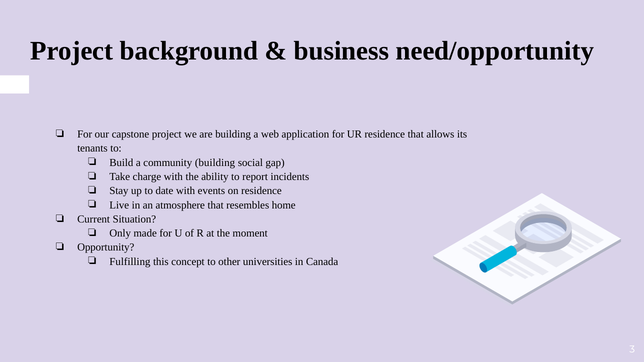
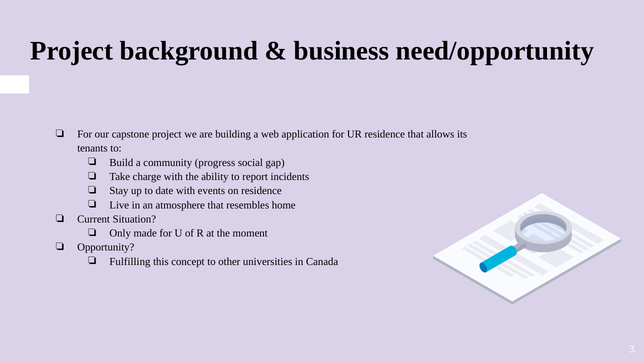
community building: building -> progress
